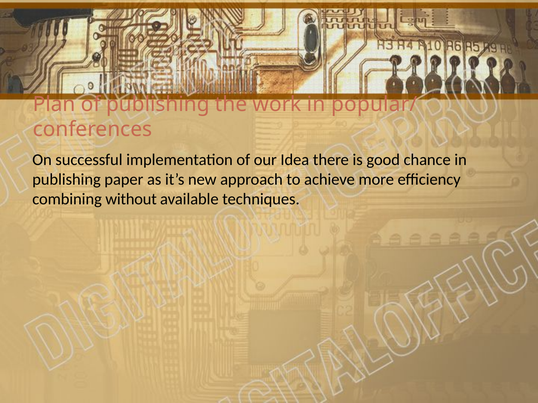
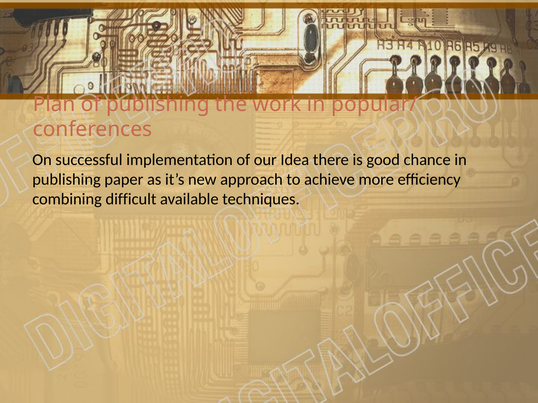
without: without -> difficult
